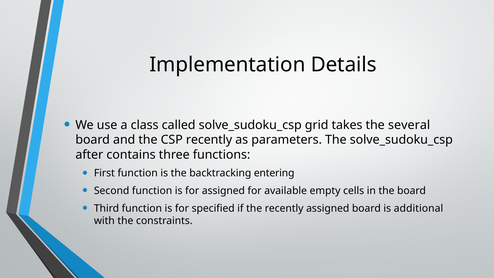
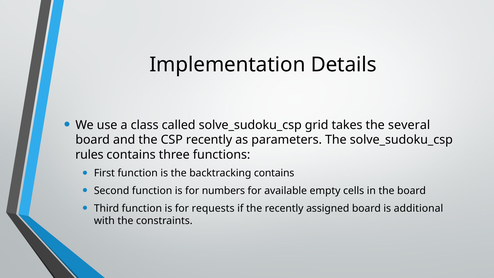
after: after -> rules
backtracking entering: entering -> contains
for assigned: assigned -> numbers
specified: specified -> requests
